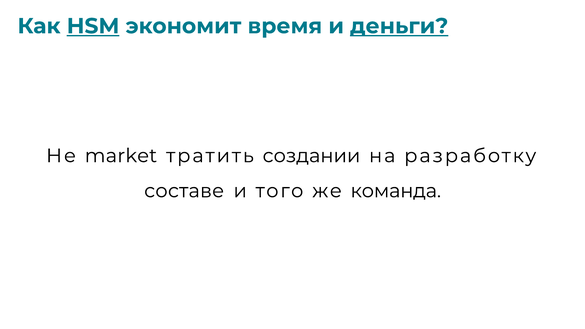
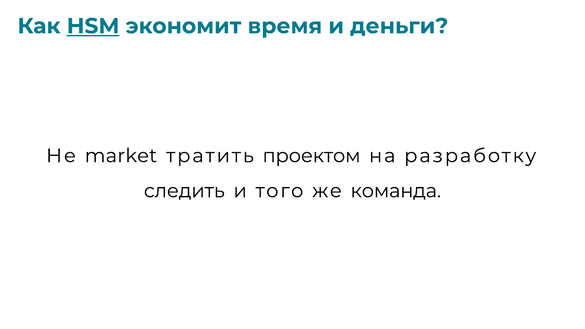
деньги underline: present -> none
создании: создании -> проектом
составе: составе -> следить
